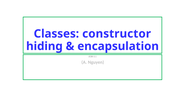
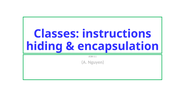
constructor: constructor -> instructions
